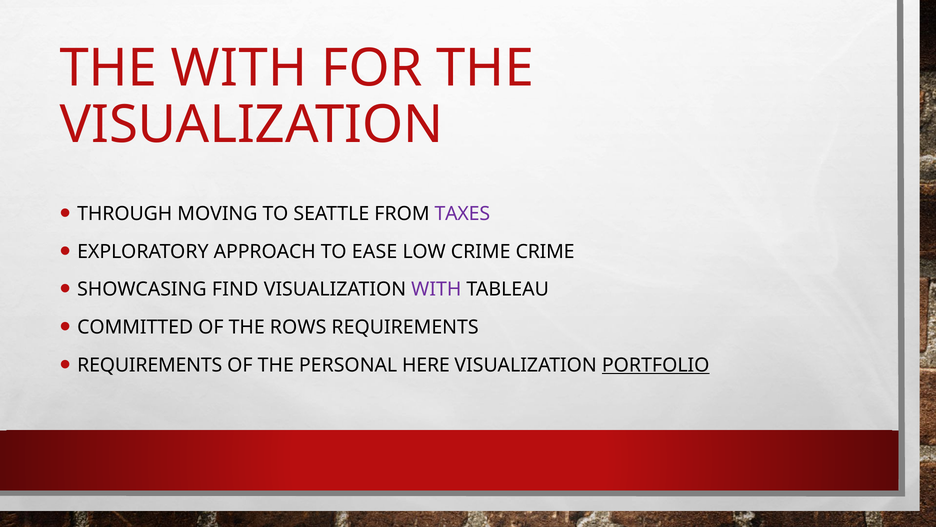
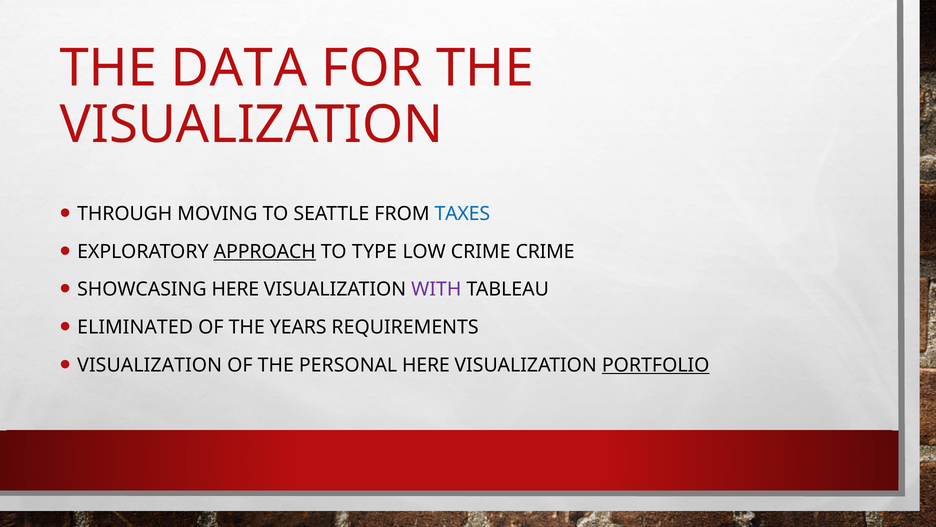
THE WITH: WITH -> DATA
TAXES colour: purple -> blue
APPROACH underline: none -> present
EASE: EASE -> TYPE
SHOWCASING FIND: FIND -> HERE
COMMITTED: COMMITTED -> ELIMINATED
ROWS: ROWS -> YEARS
REQUIREMENTS at (150, 365): REQUIREMENTS -> VISUALIZATION
